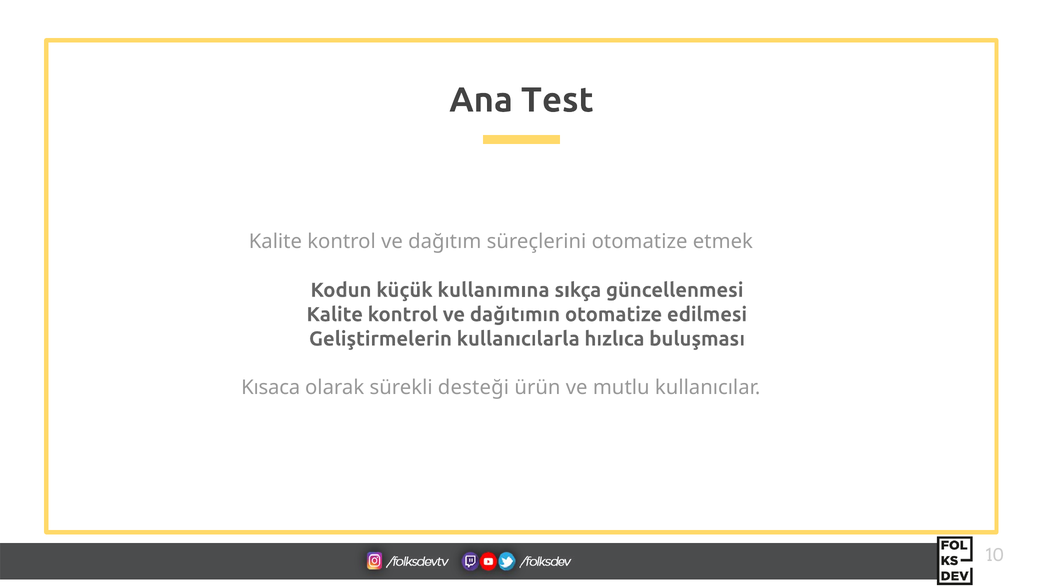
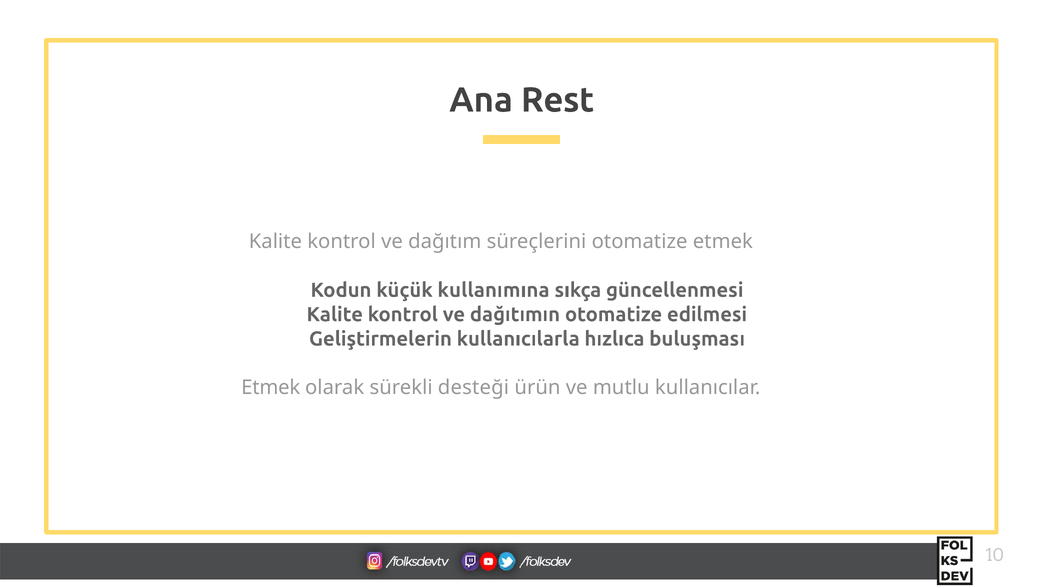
Test: Test -> Rest
Kısaca at (271, 387): Kısaca -> Etmek
